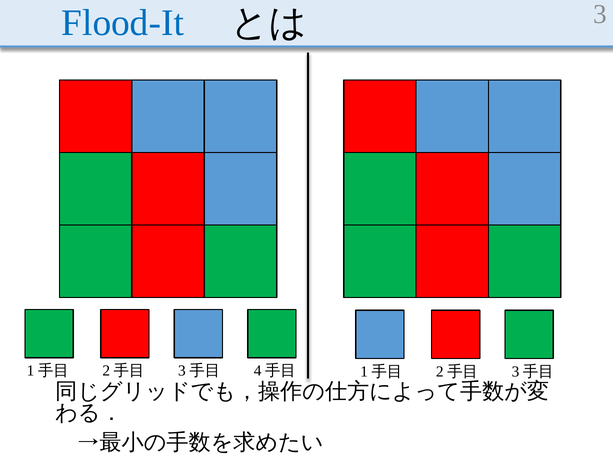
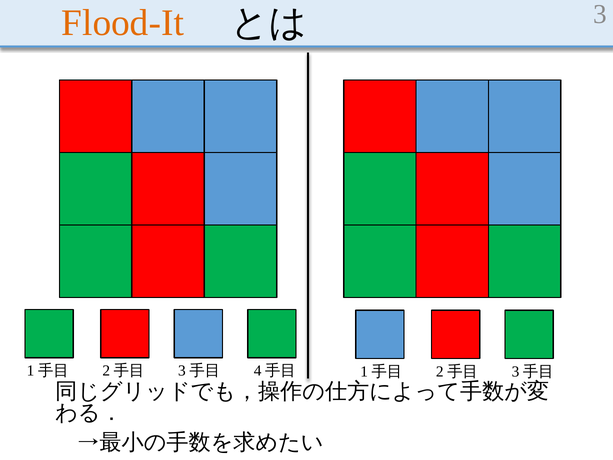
Flood-It colour: blue -> orange
